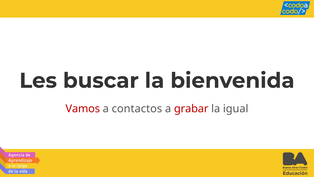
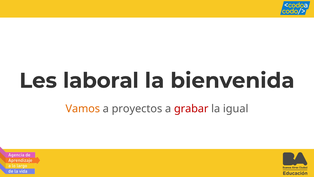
buscar: buscar -> laboral
Vamos colour: red -> orange
contactos: contactos -> proyectos
